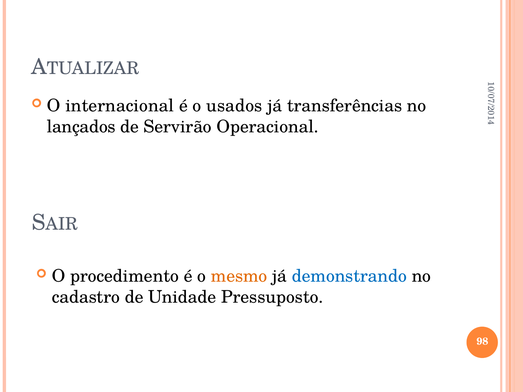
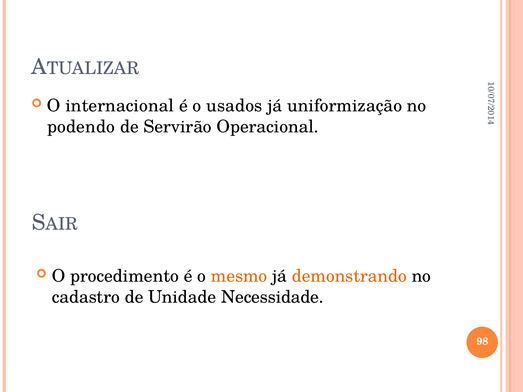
transferências: transferências -> uniformização
lançados: lançados -> podendo
demonstrando colour: blue -> orange
Pressuposto: Pressuposto -> Necessidade
